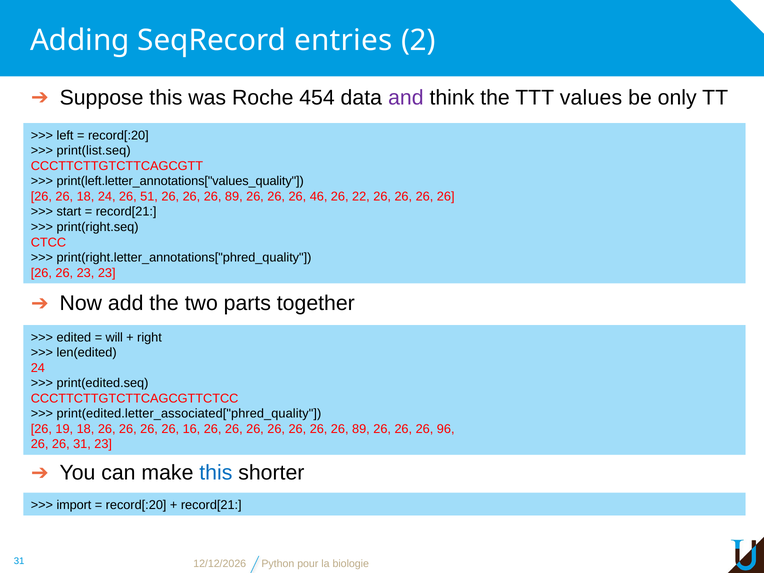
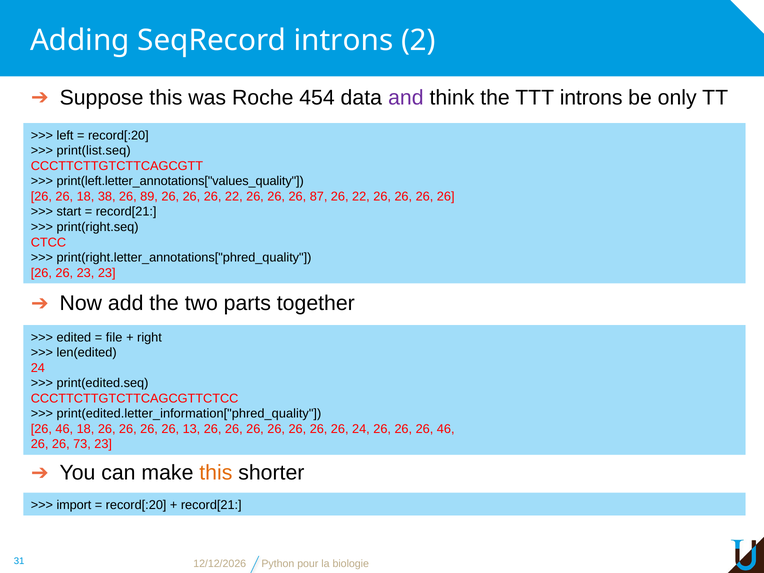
SeqRecord entries: entries -> introns
TTT values: values -> introns
18 24: 24 -> 38
51: 51 -> 89
89 at (234, 196): 89 -> 22
46: 46 -> 87
will: will -> file
print(edited.letter_associated["phred_quality: print(edited.letter_associated["phred_quality -> print(edited.letter_information["phred_quality
19 at (64, 429): 19 -> 46
16: 16 -> 13
89 at (361, 429): 89 -> 24
26 26 96: 96 -> 46
26 31: 31 -> 73
this at (216, 473) colour: blue -> orange
